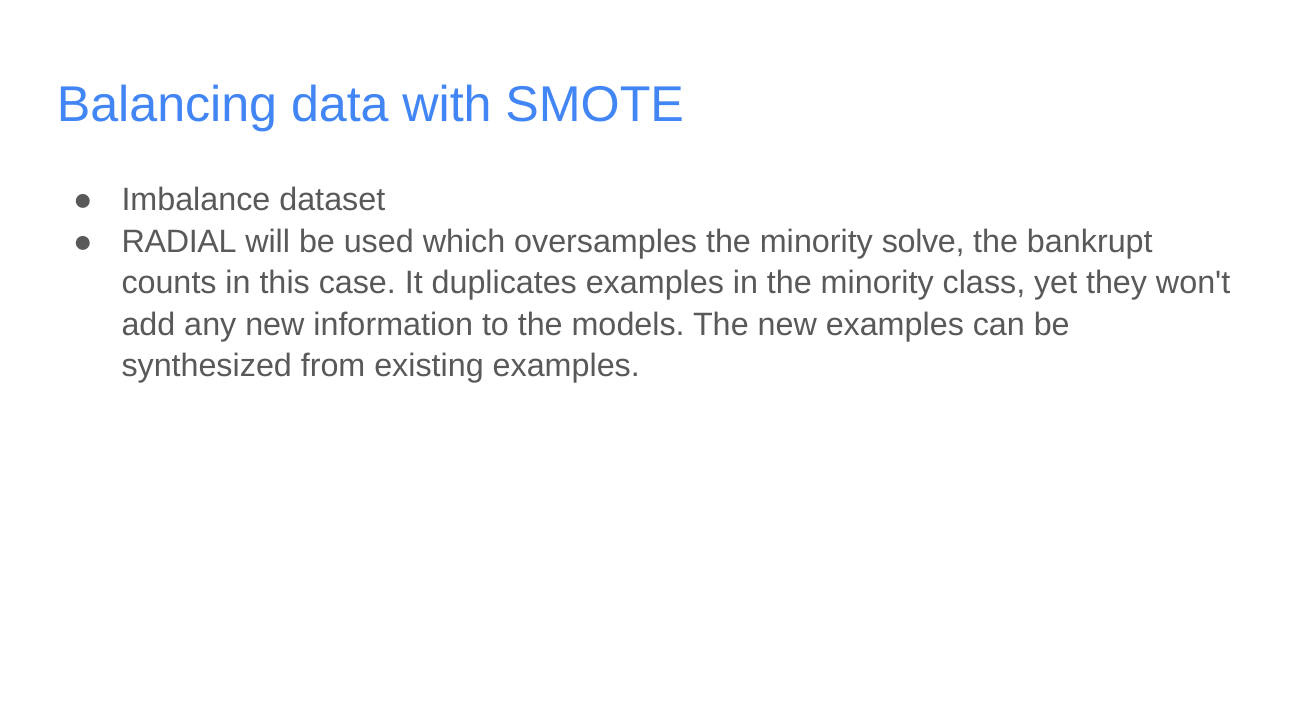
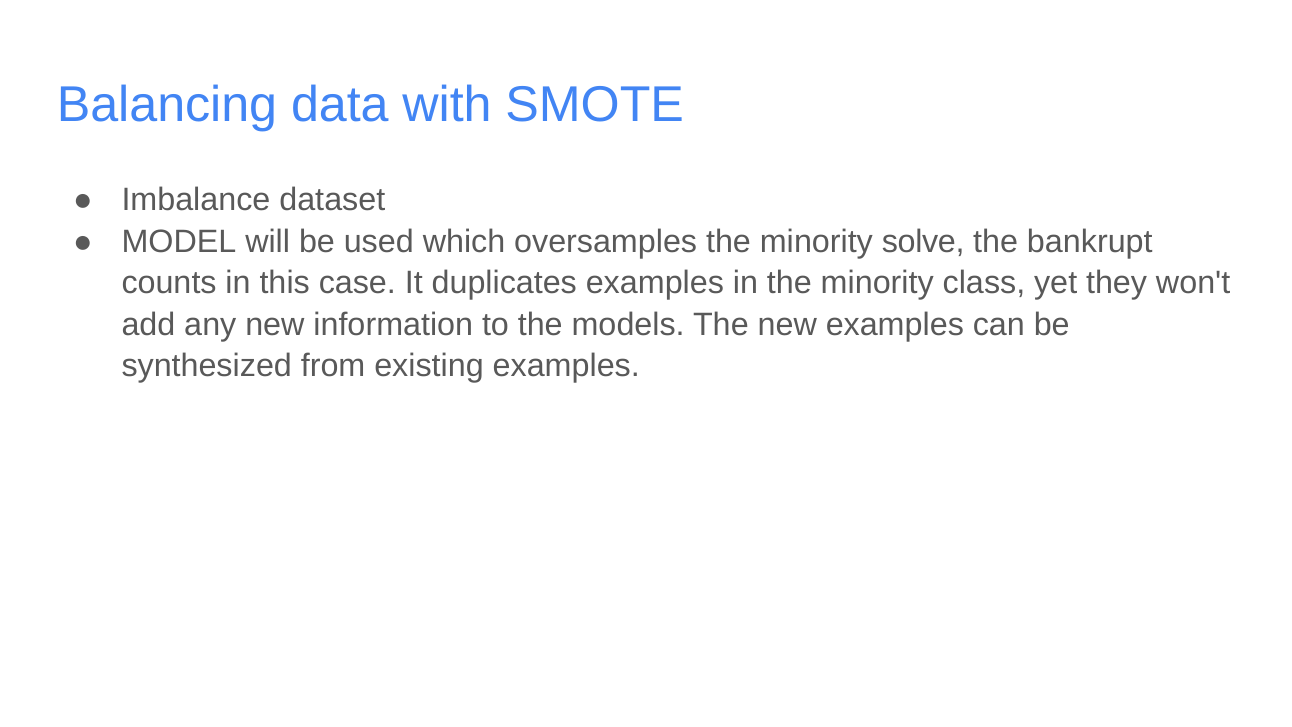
RADIAL: RADIAL -> MODEL
